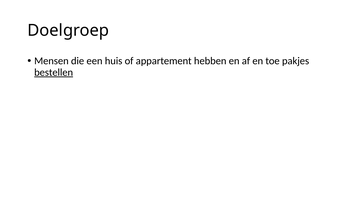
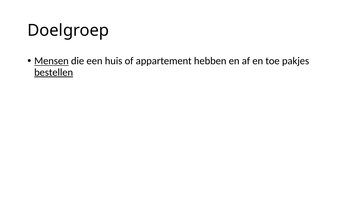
Mensen underline: none -> present
